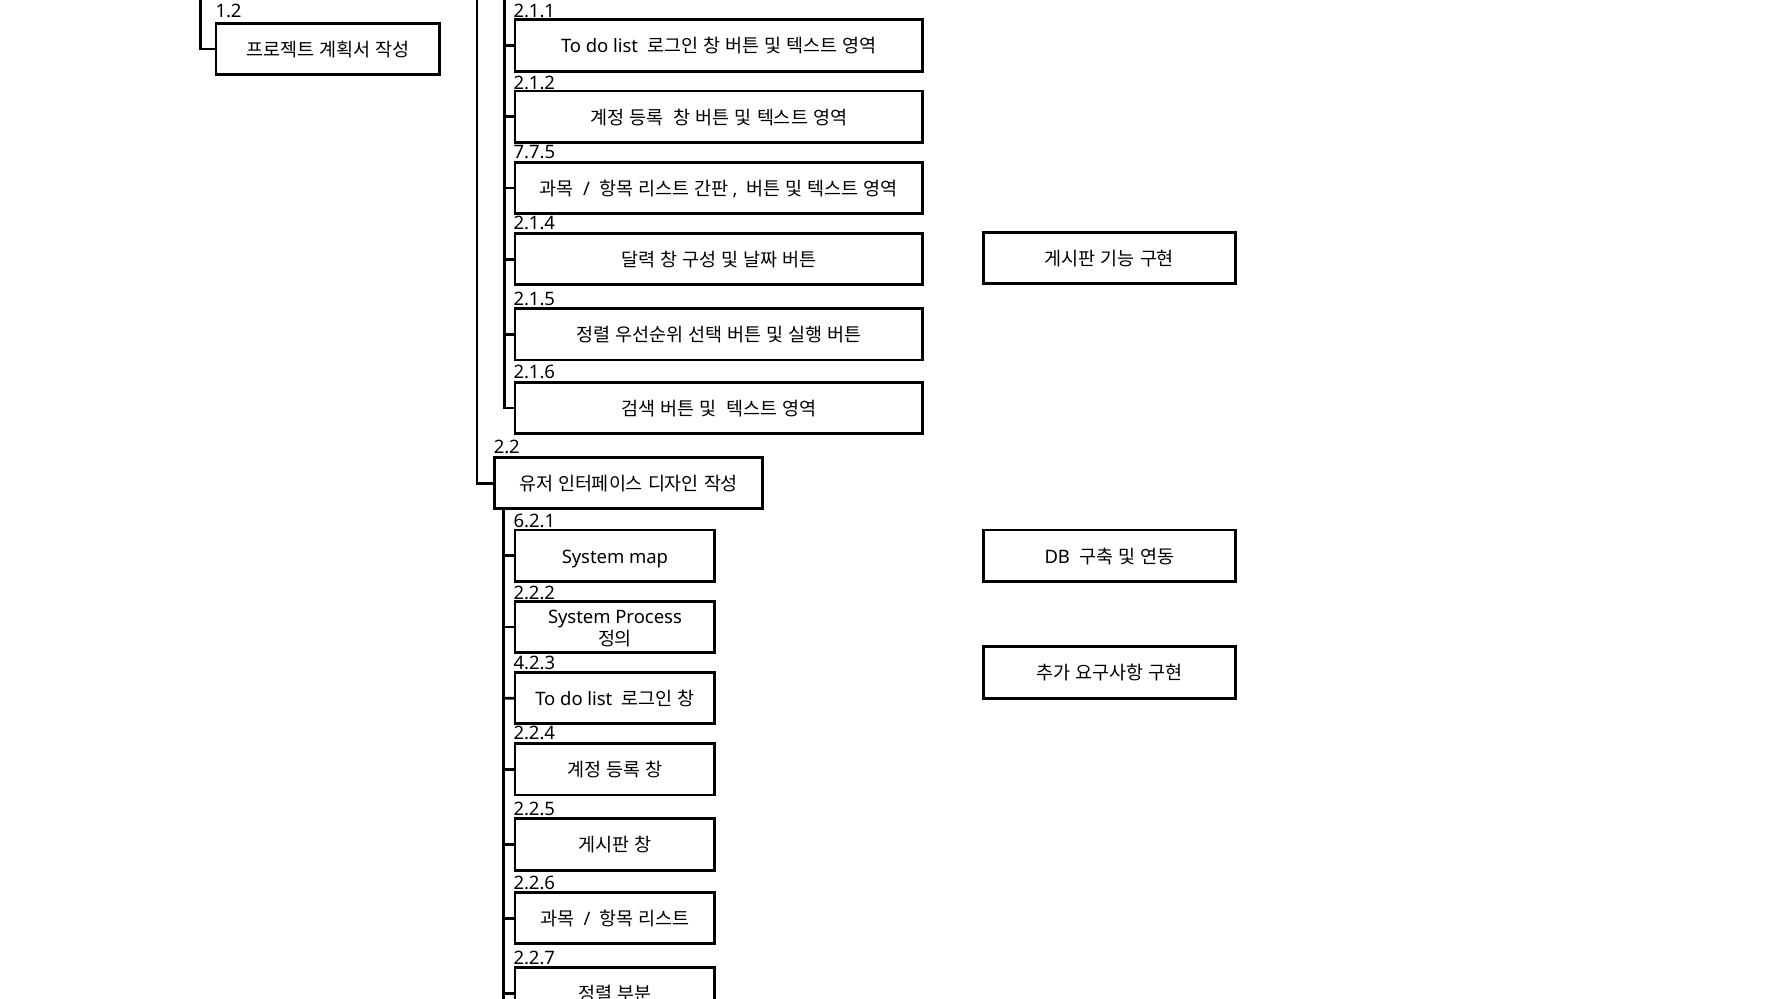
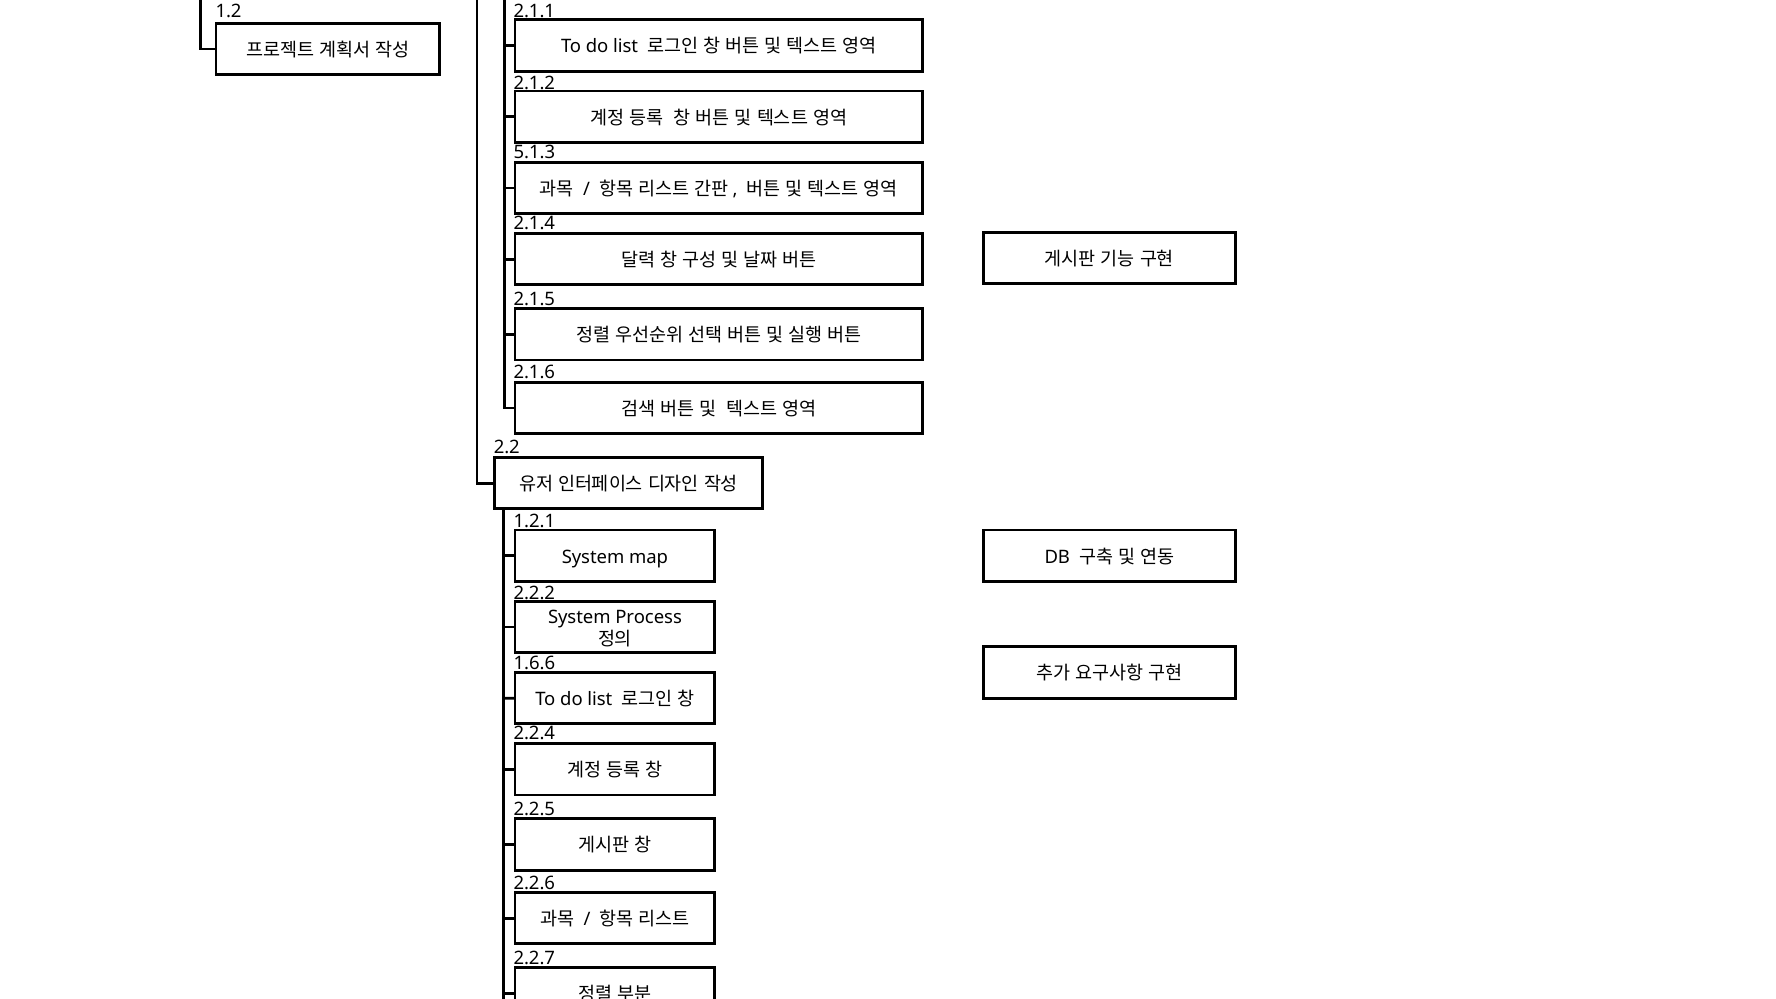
7.7.5: 7.7.5 -> 5.1.3
6.2.1: 6.2.1 -> 1.2.1
4.2.3: 4.2.3 -> 1.6.6
